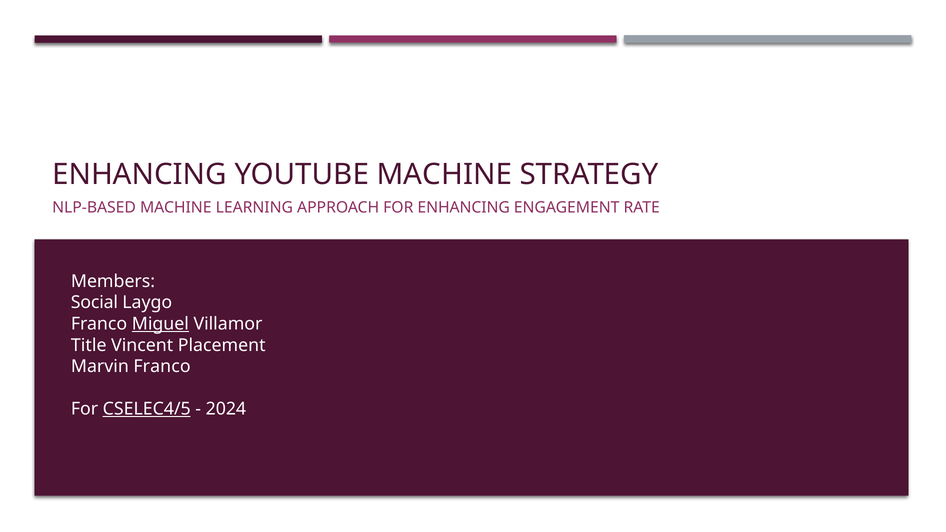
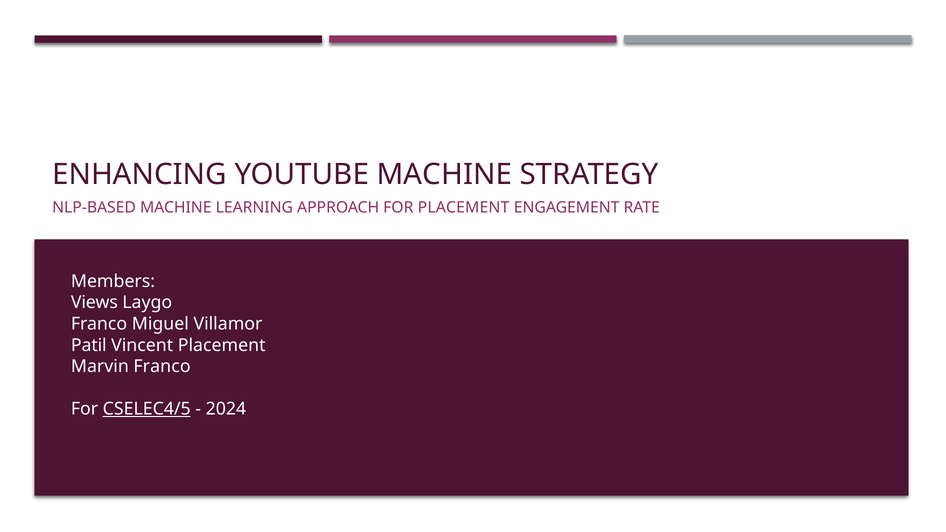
FOR ENHANCING: ENHANCING -> PLACEMENT
Social: Social -> Views
Miguel underline: present -> none
Title: Title -> Patil
